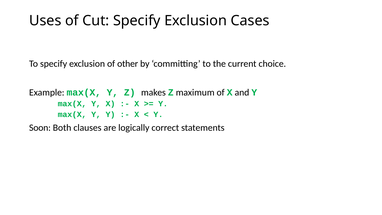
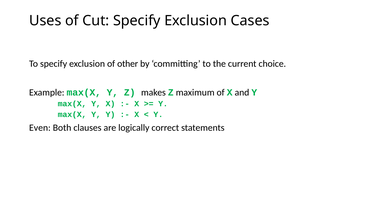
Soon: Soon -> Even
